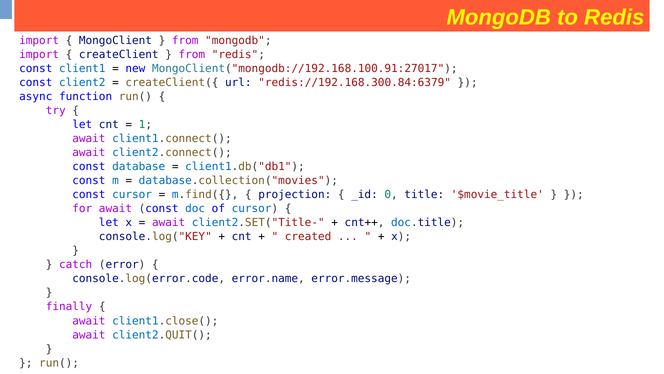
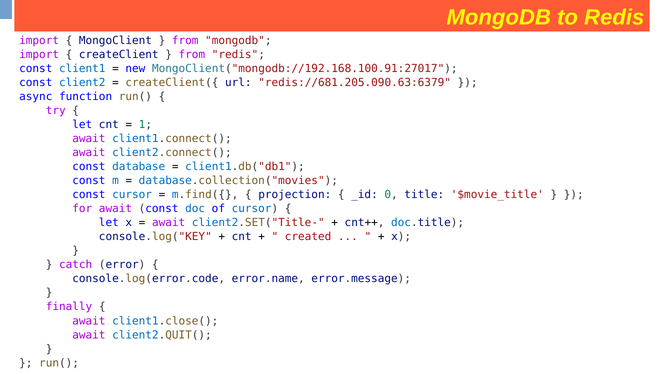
redis://192.168.300.84:6379: redis://192.168.300.84:6379 -> redis://681.205.090.63:6379
